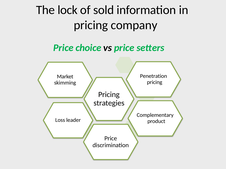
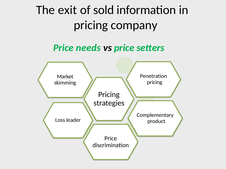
lock: lock -> exit
choice: choice -> needs
